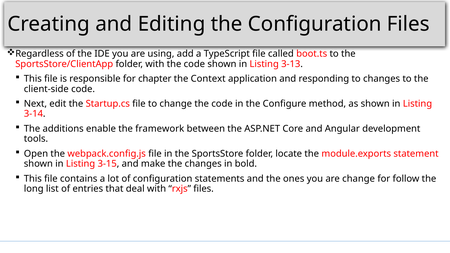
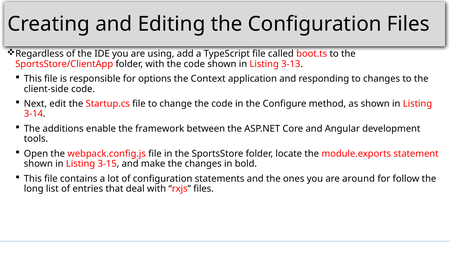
chapter: chapter -> options
are change: change -> around
